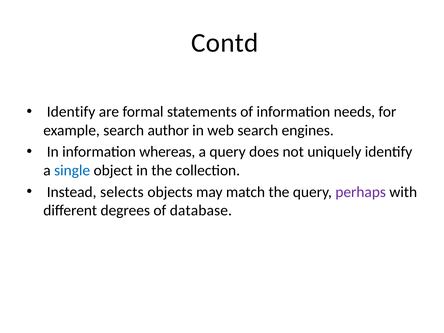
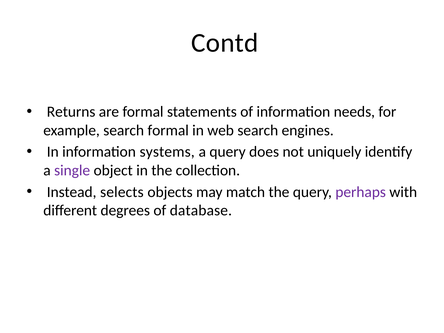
Identify at (71, 112): Identify -> Returns
search author: author -> formal
whereas: whereas -> systems
single colour: blue -> purple
